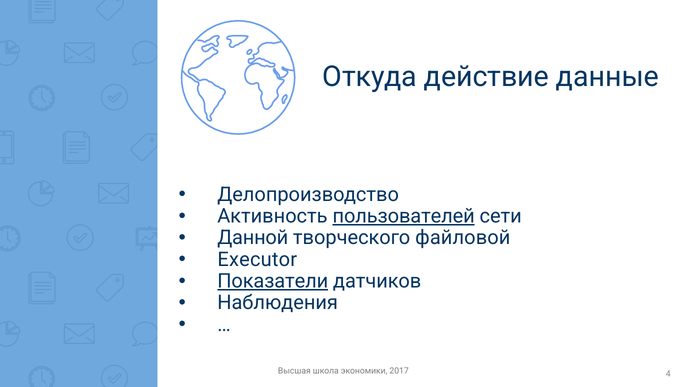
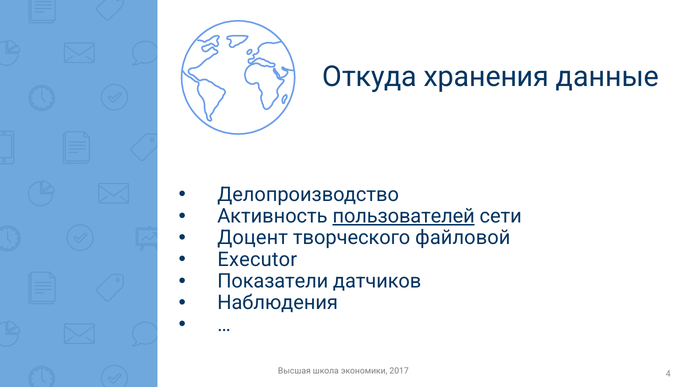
действие: действие -> хранения
Данной: Данной -> Доцент
Показатели underline: present -> none
